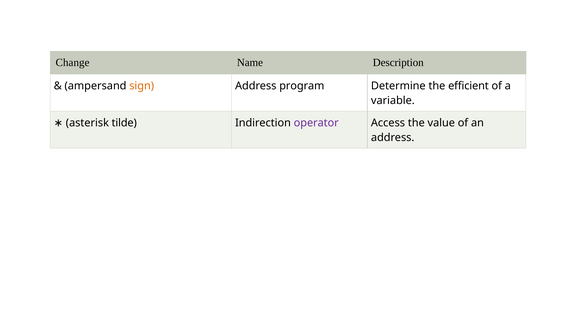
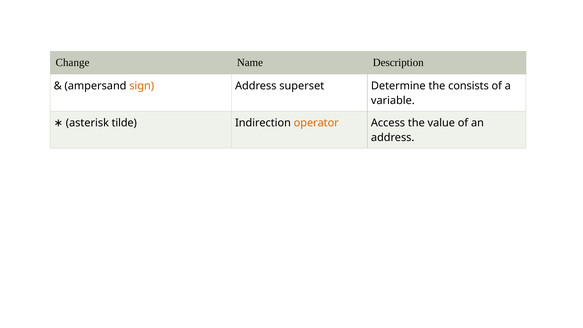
program: program -> superset
efficient: efficient -> consists
operator colour: purple -> orange
